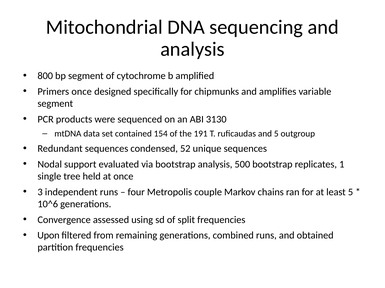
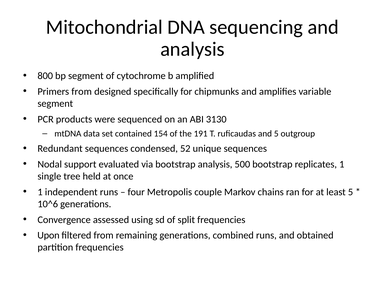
Primers once: once -> from
3 at (40, 192): 3 -> 1
